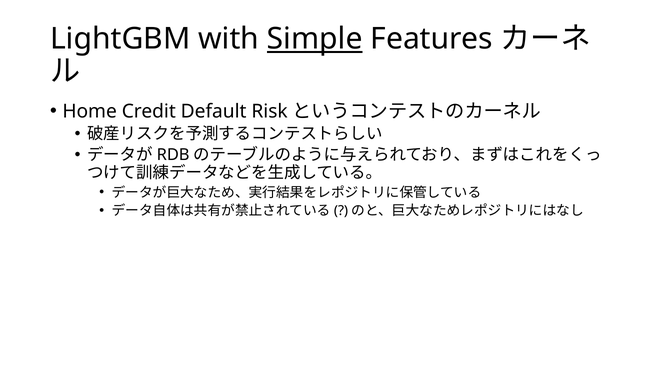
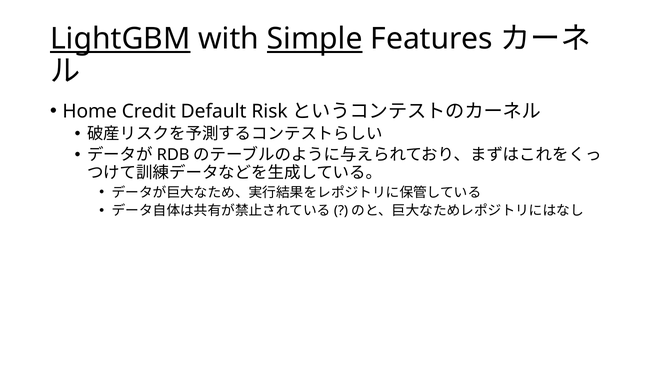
LightGBM underline: none -> present
